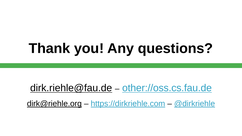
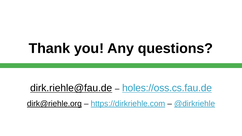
other://oss.cs.fau.de: other://oss.cs.fau.de -> holes://oss.cs.fau.de
